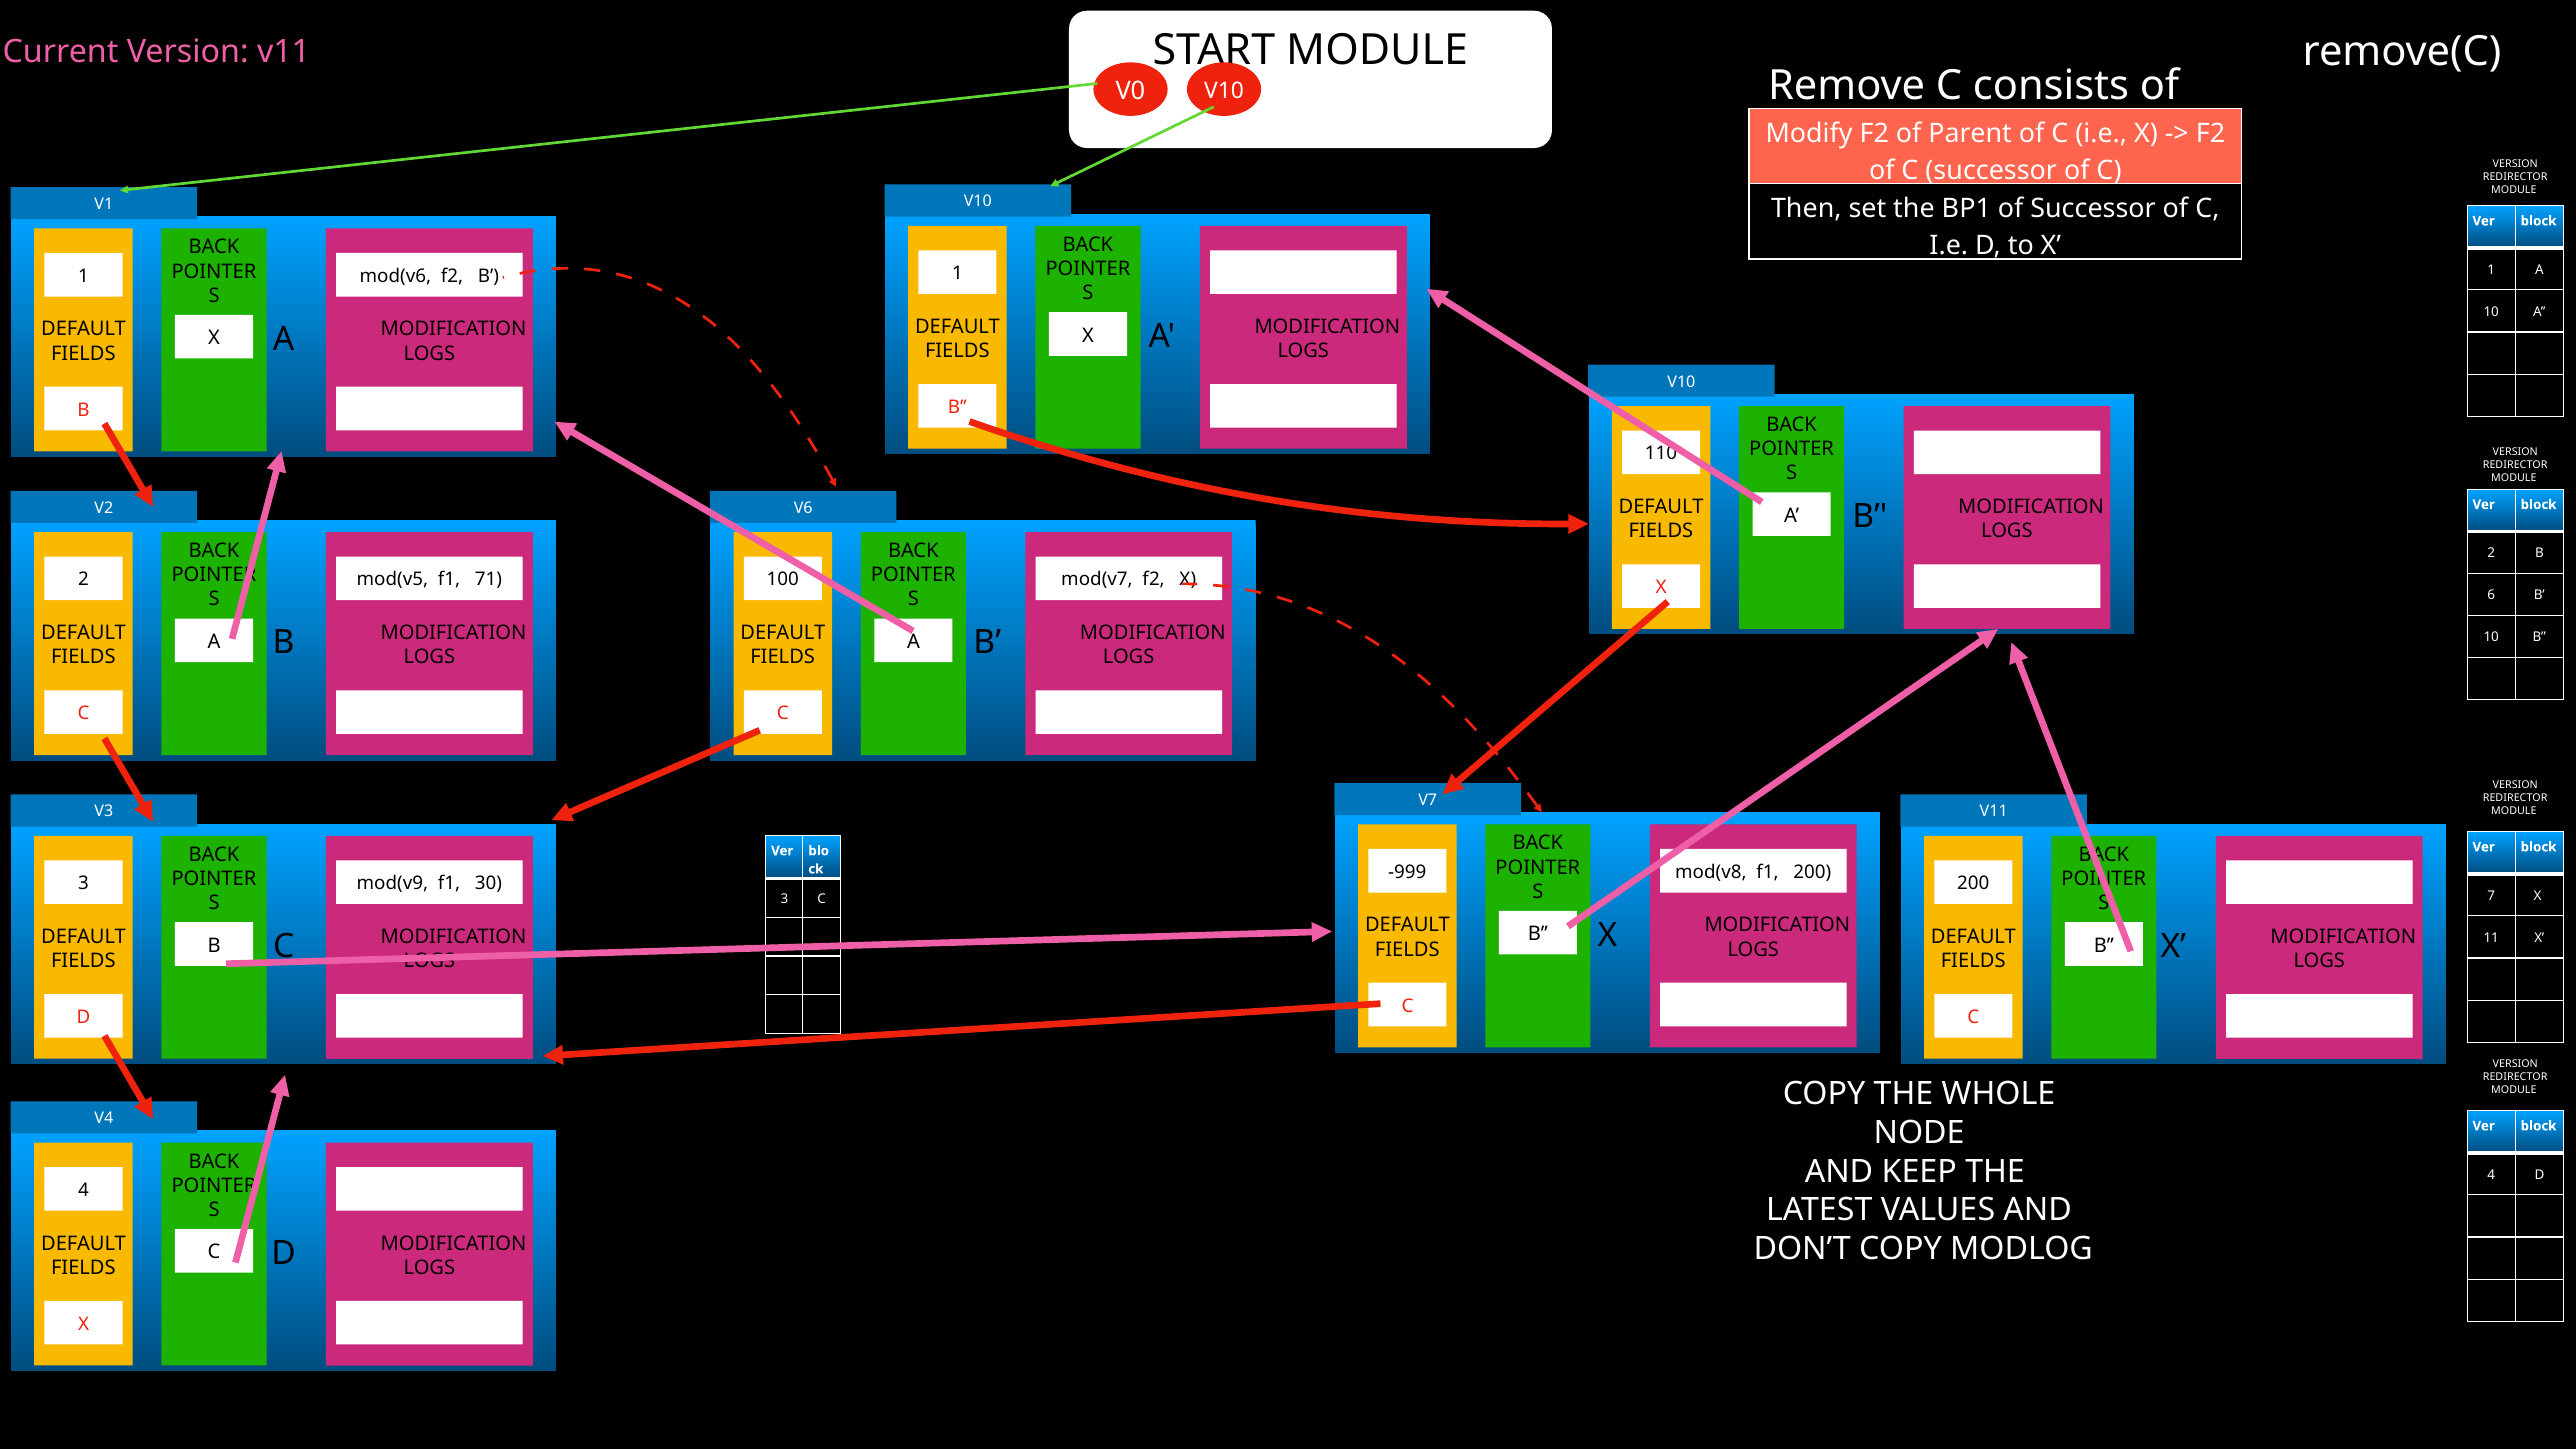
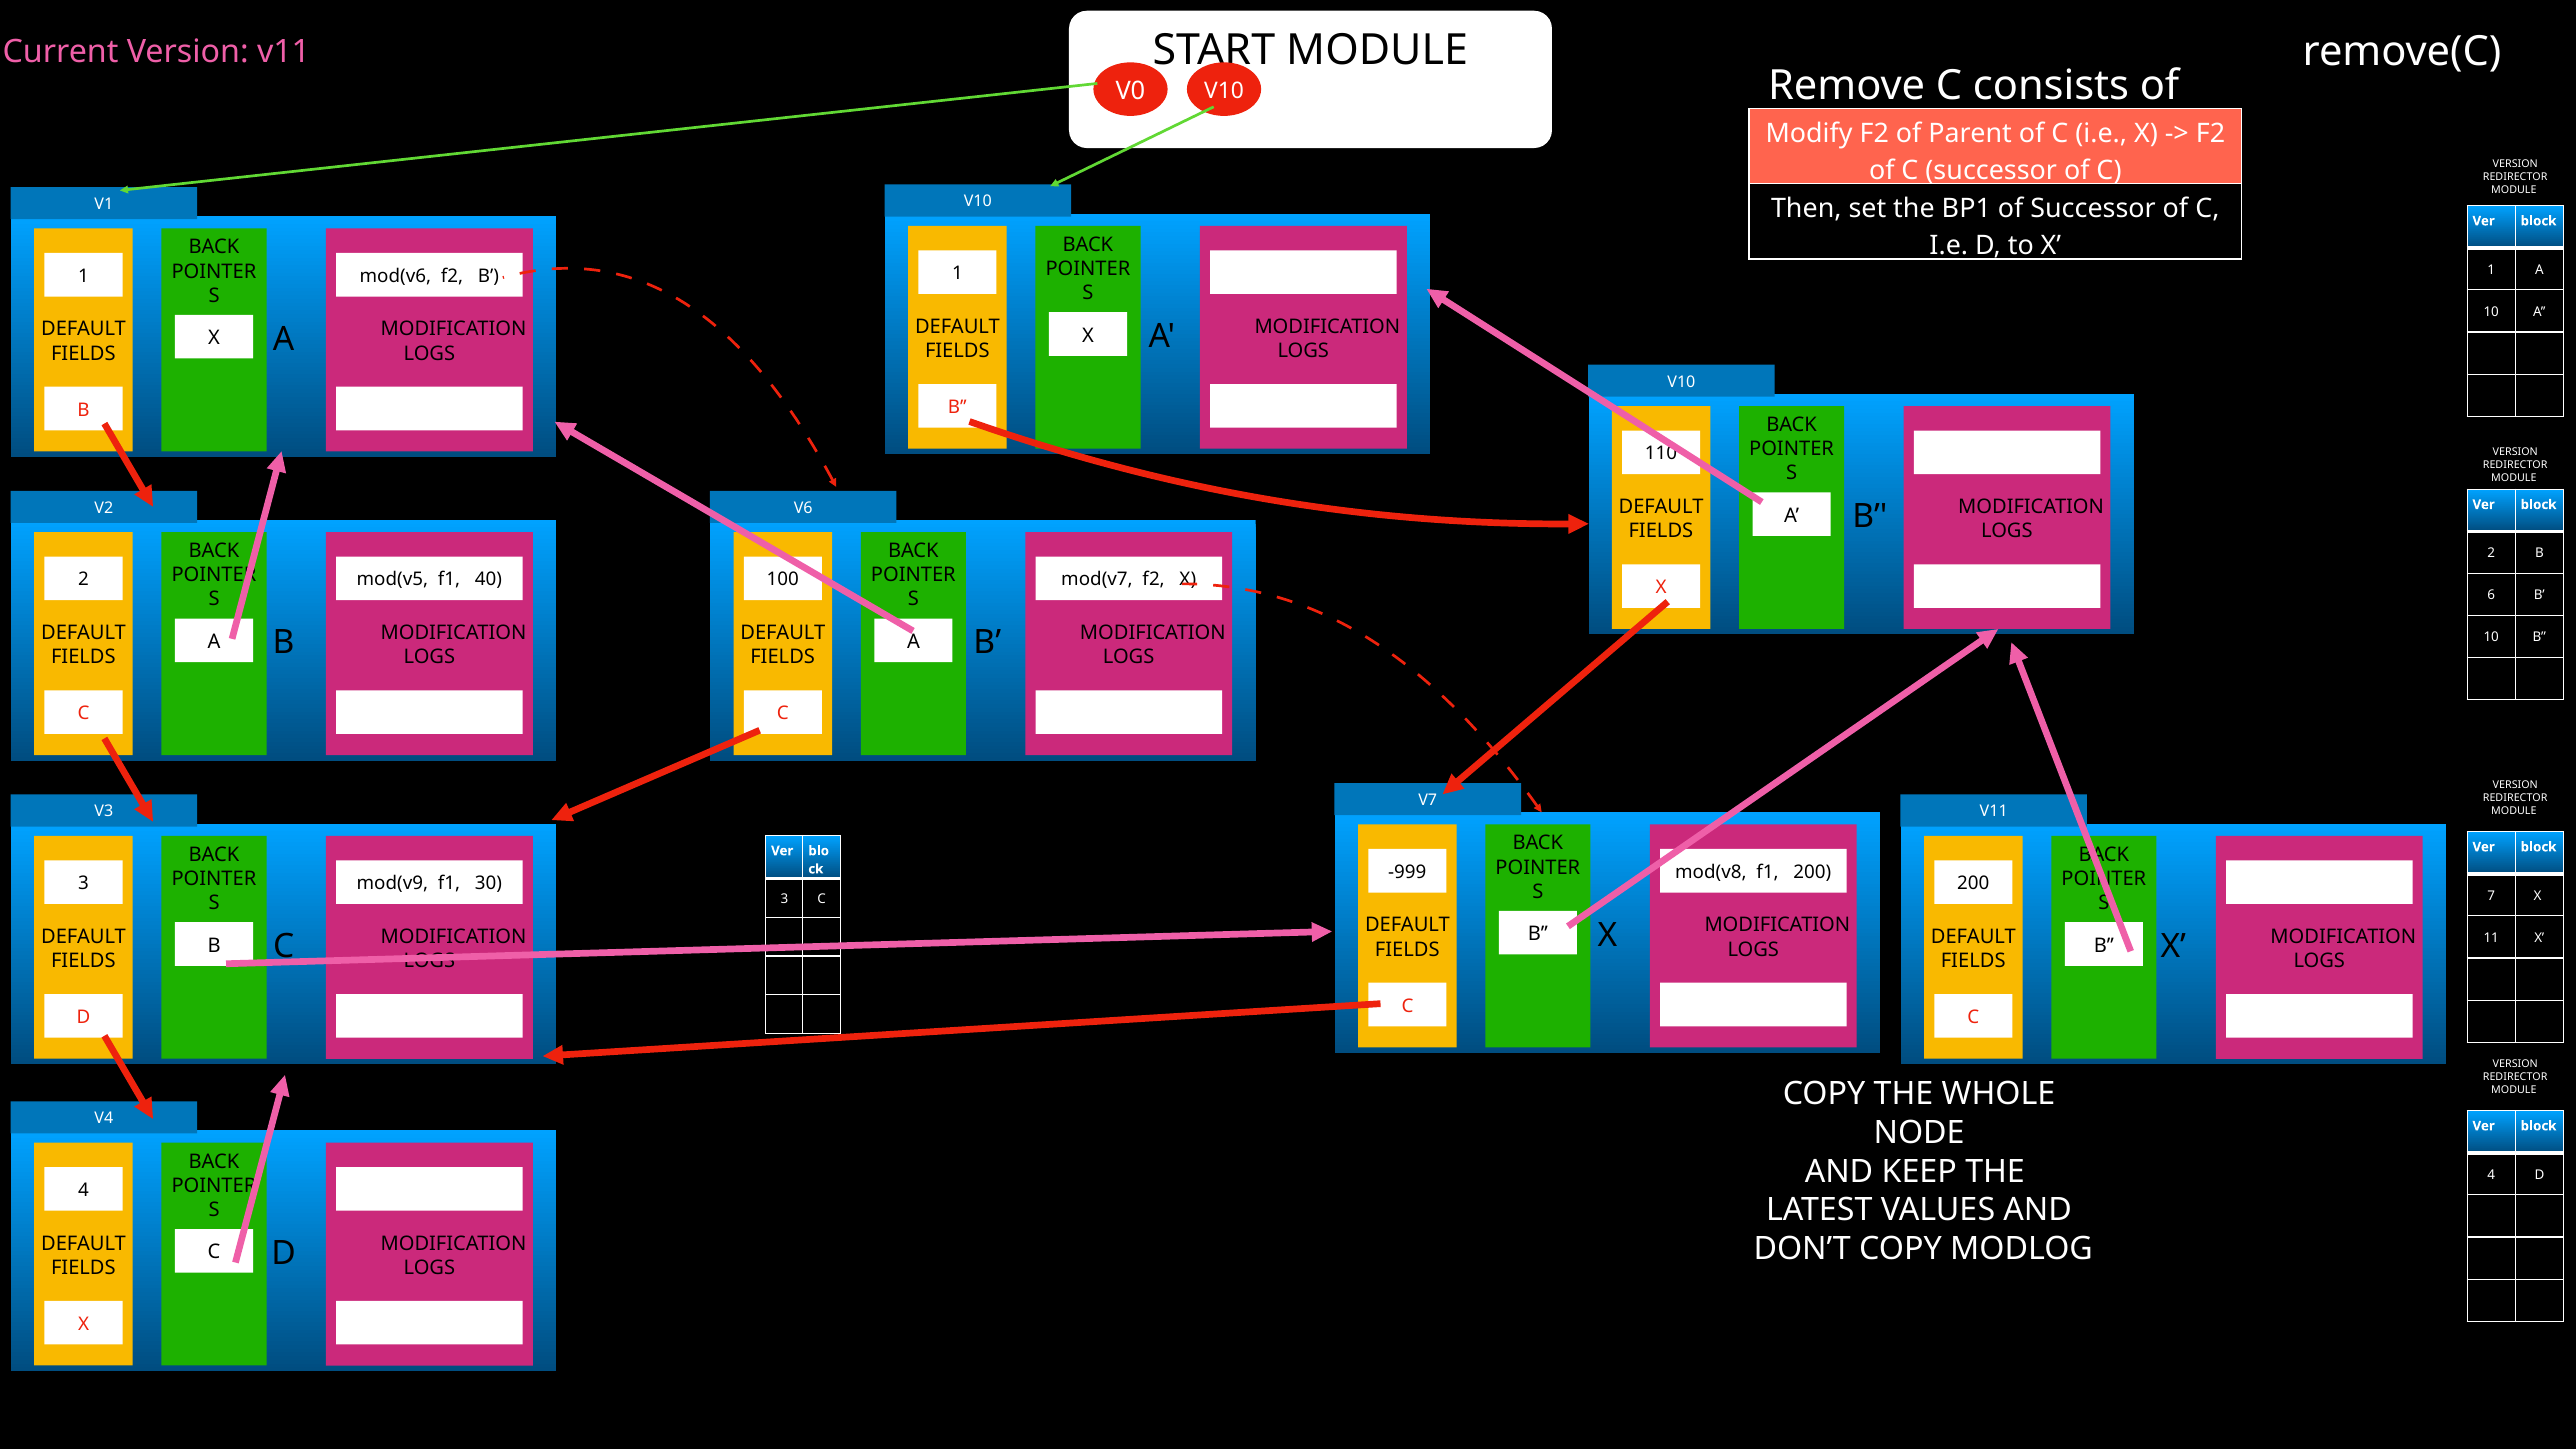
71: 71 -> 40
